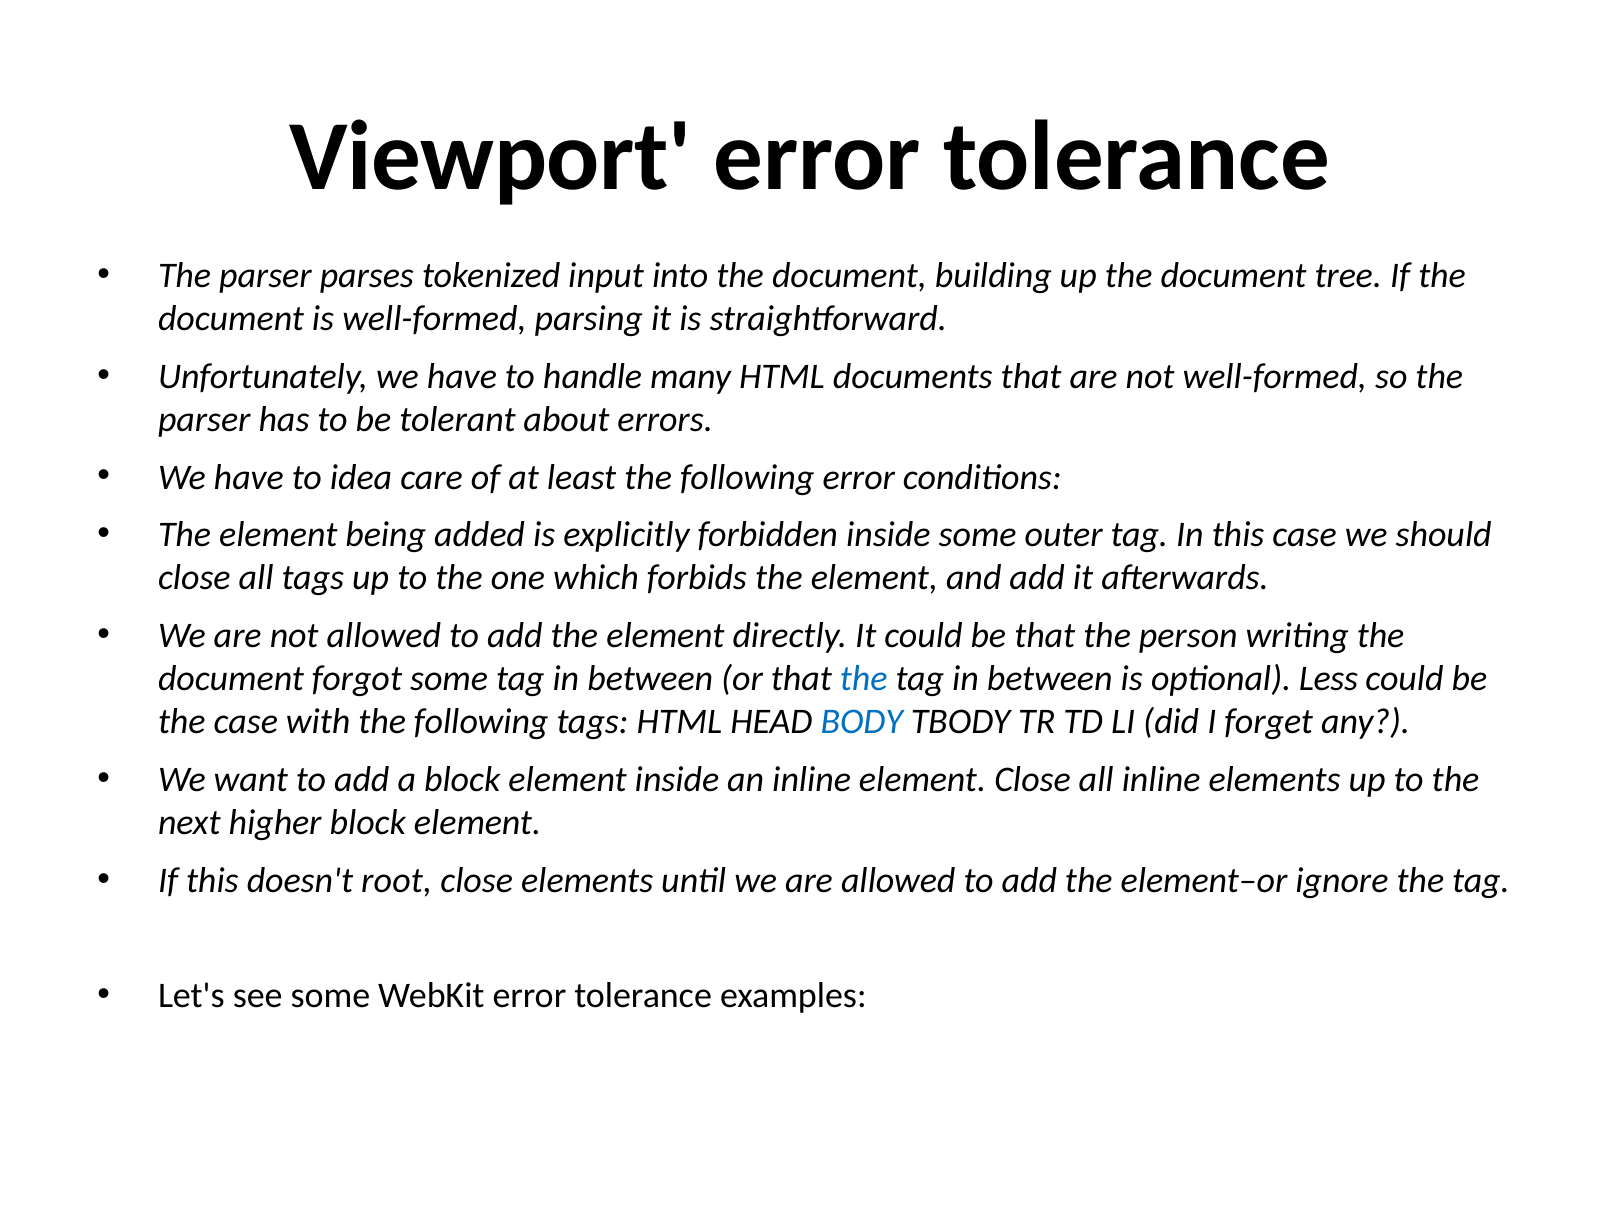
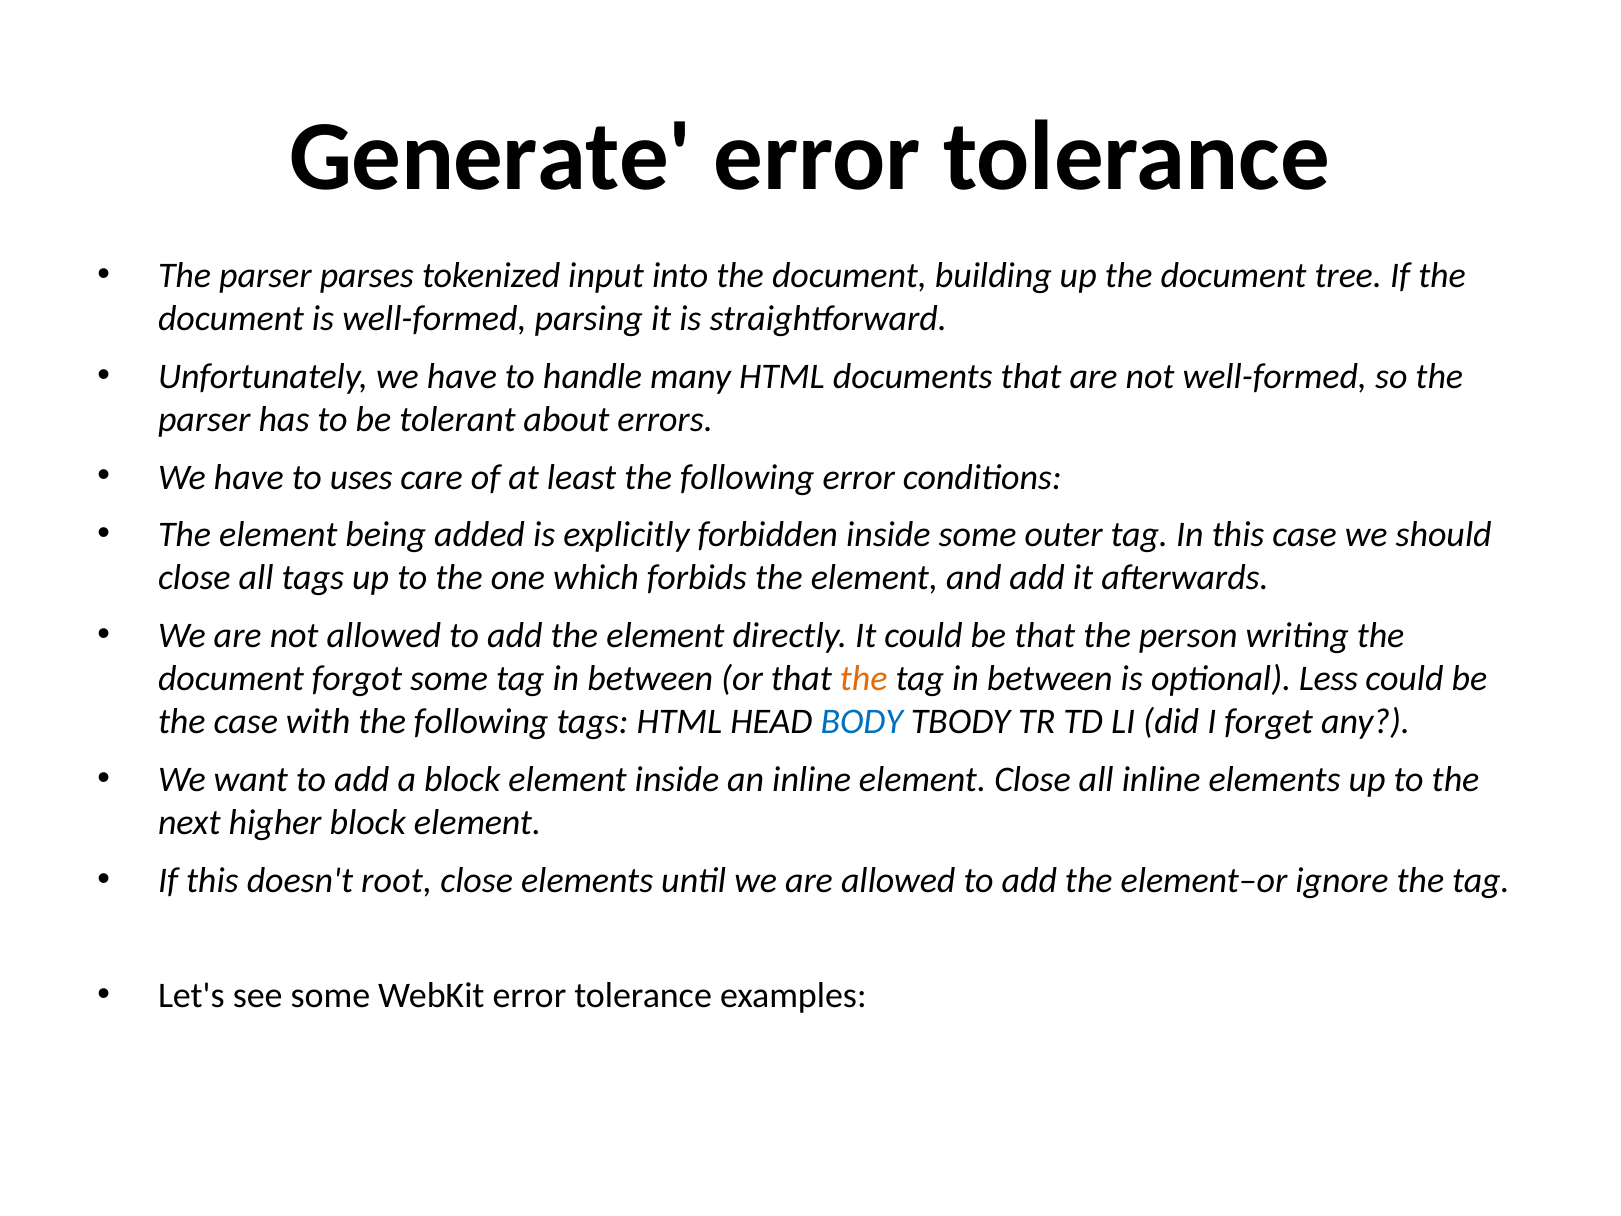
Viewport: Viewport -> Generate
idea: idea -> uses
the at (864, 679) colour: blue -> orange
